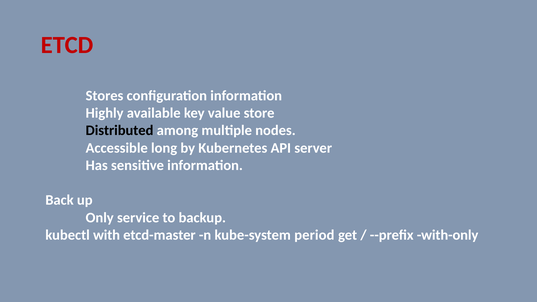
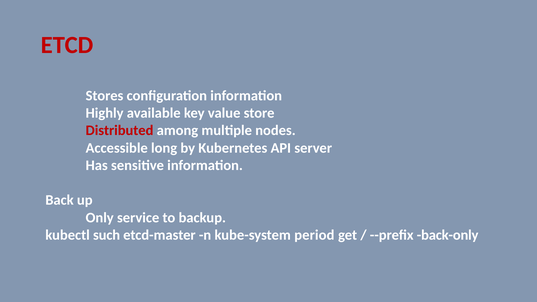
Distributed colour: black -> red
with: with -> such
with-only: with-only -> back-only
